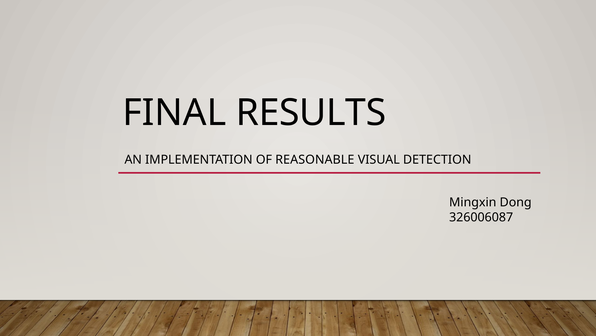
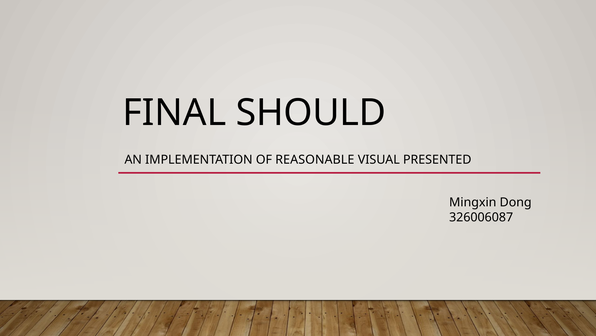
RESULTS: RESULTS -> SHOULD
DETECTION: DETECTION -> PRESENTED
